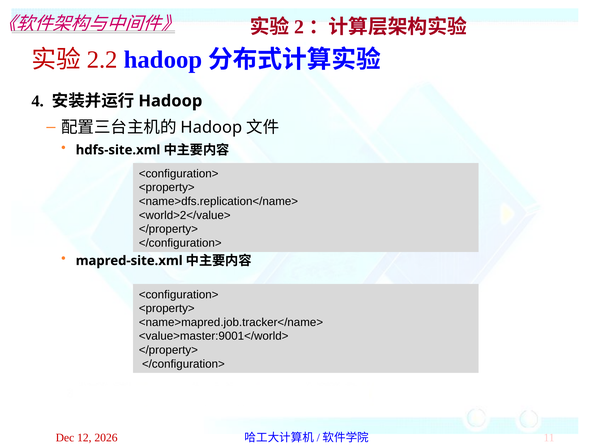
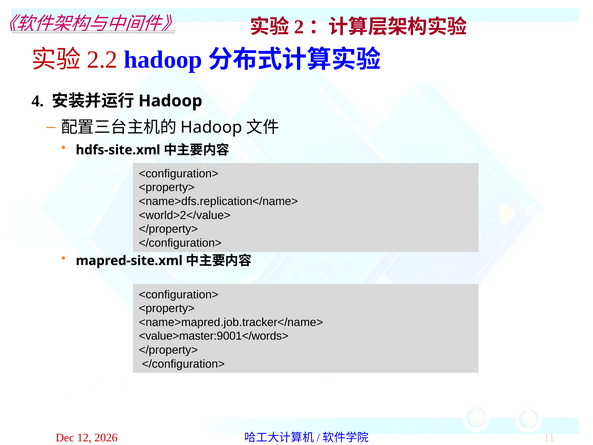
<value>master:9001</world>: <value>master:9001</world> -> <value>master:9001</words>
